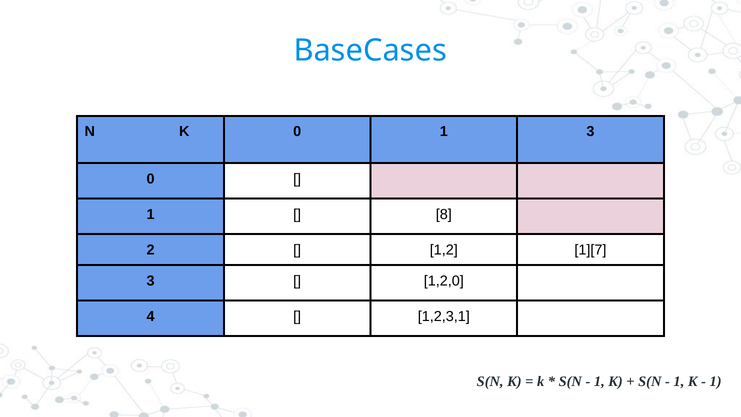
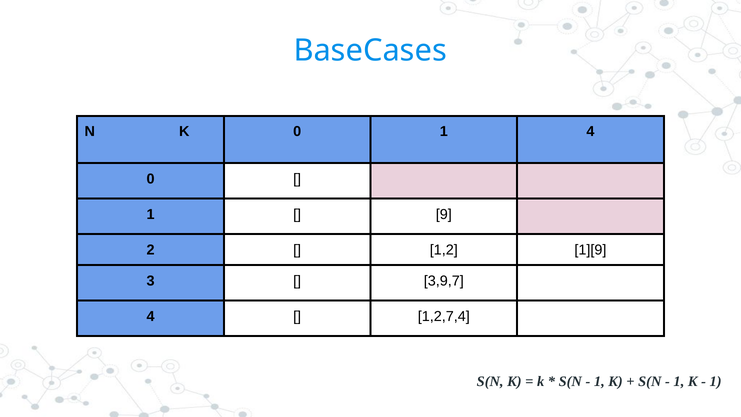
1 3: 3 -> 4
8: 8 -> 9
1][7: 1][7 -> 1][9
1,2,0: 1,2,0 -> 3,9,7
1,2,3,1: 1,2,3,1 -> 1,2,7,4
